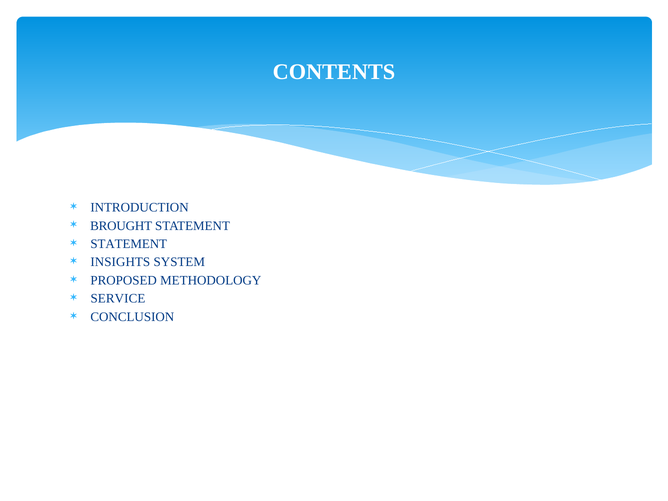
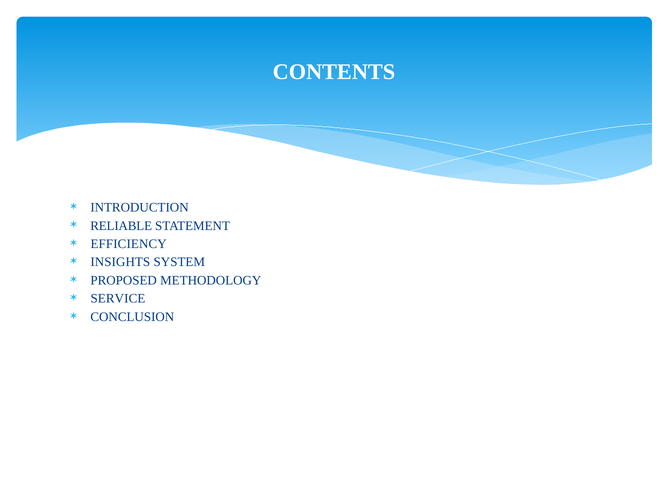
BROUGHT: BROUGHT -> RELIABLE
STATEMENT at (129, 244): STATEMENT -> EFFICIENCY
